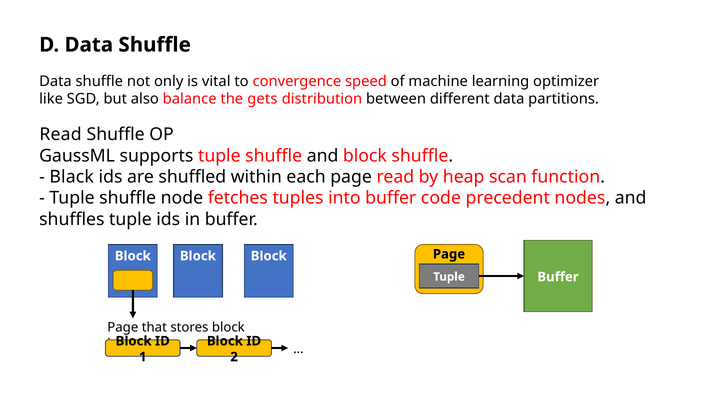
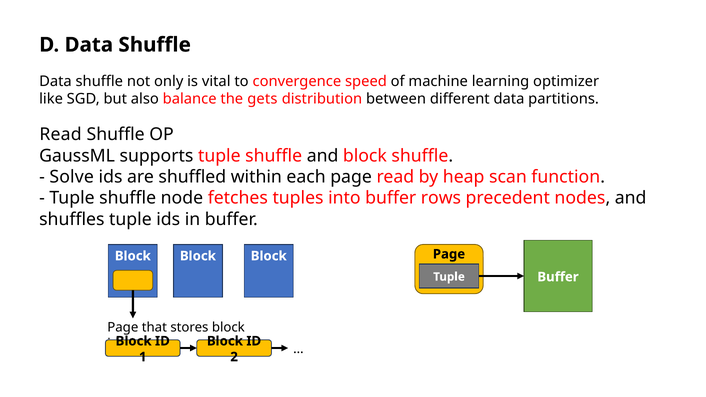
Black: Black -> Solve
code: code -> rows
